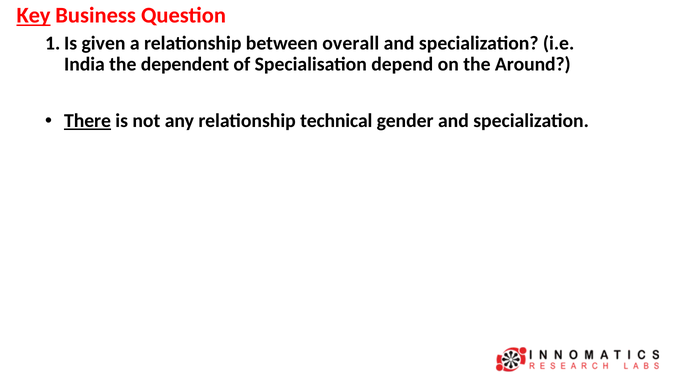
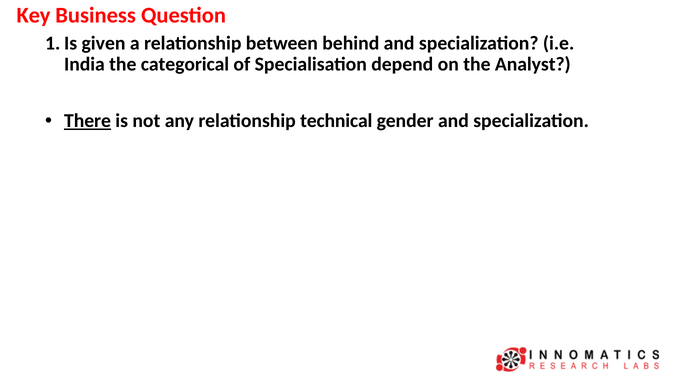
Key underline: present -> none
overall: overall -> behind
dependent: dependent -> categorical
Around: Around -> Analyst
